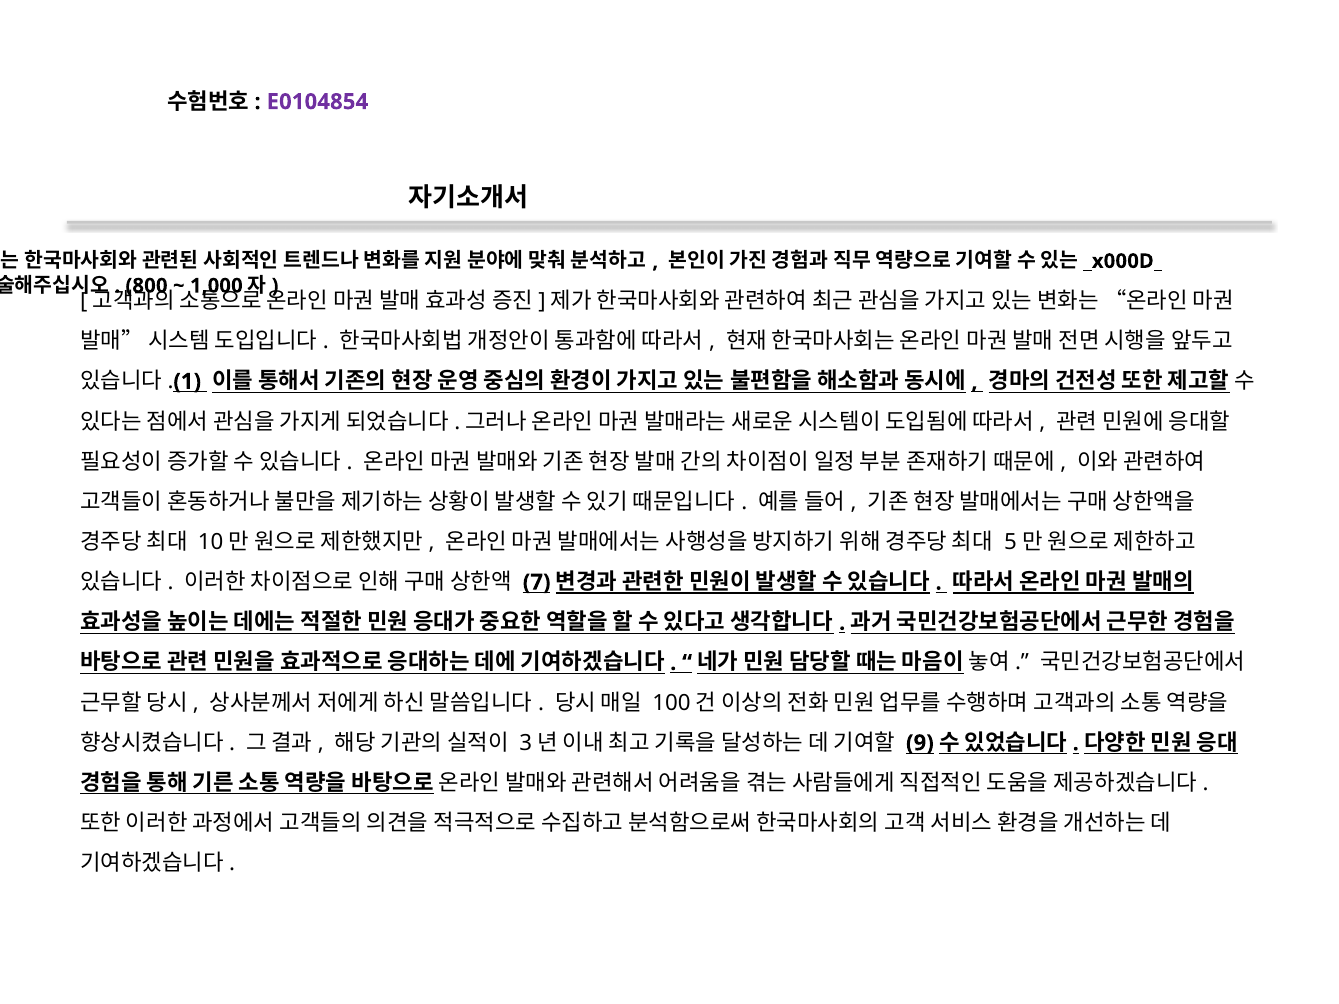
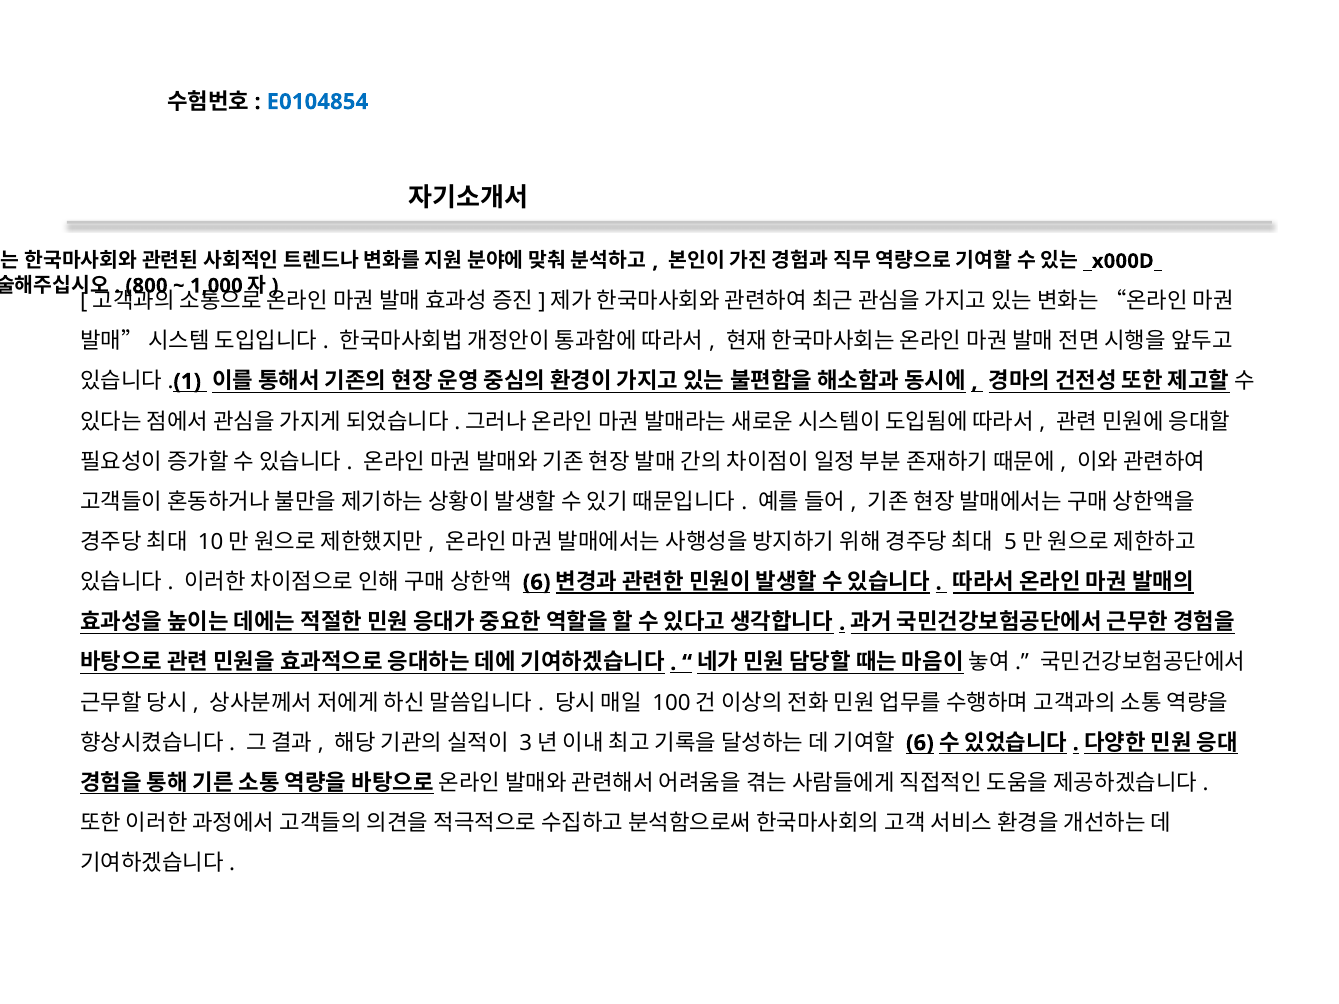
E0104854 colour: purple -> blue
7 at (537, 582): 7 -> 6
9 at (920, 743): 9 -> 6
